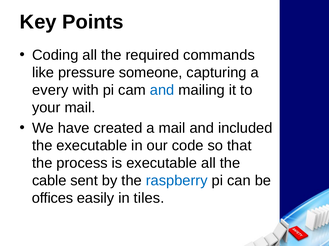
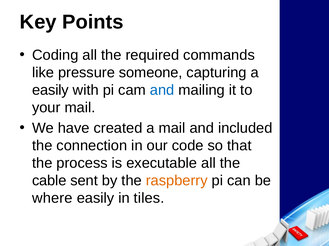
every at (50, 90): every -> easily
the executable: executable -> connection
raspberry colour: blue -> orange
offices: offices -> where
